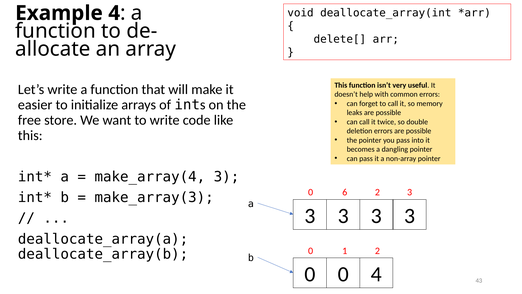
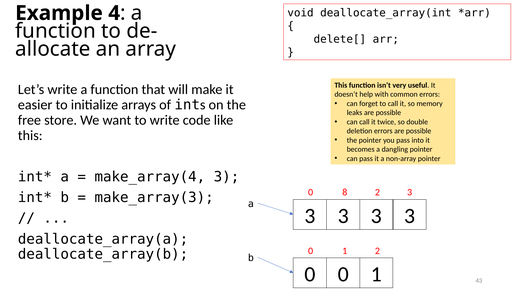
6: 6 -> 8
0 0 4: 4 -> 1
